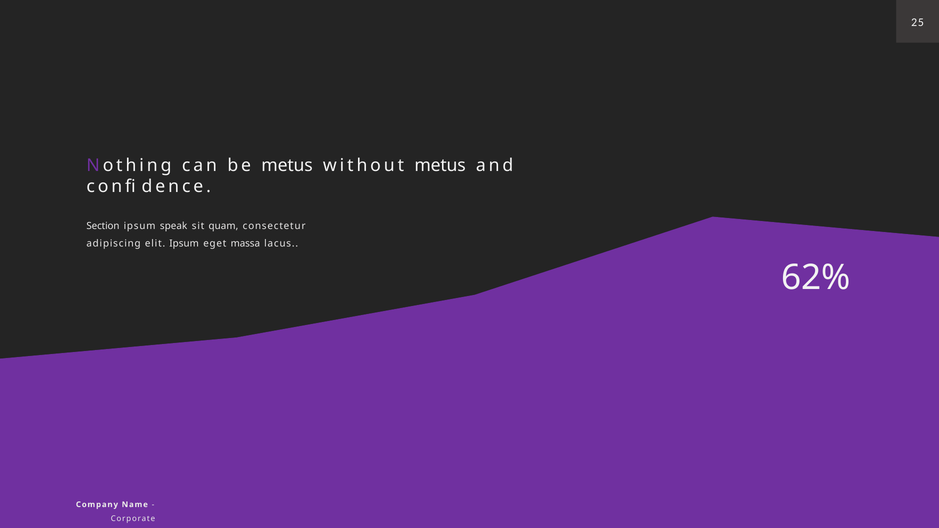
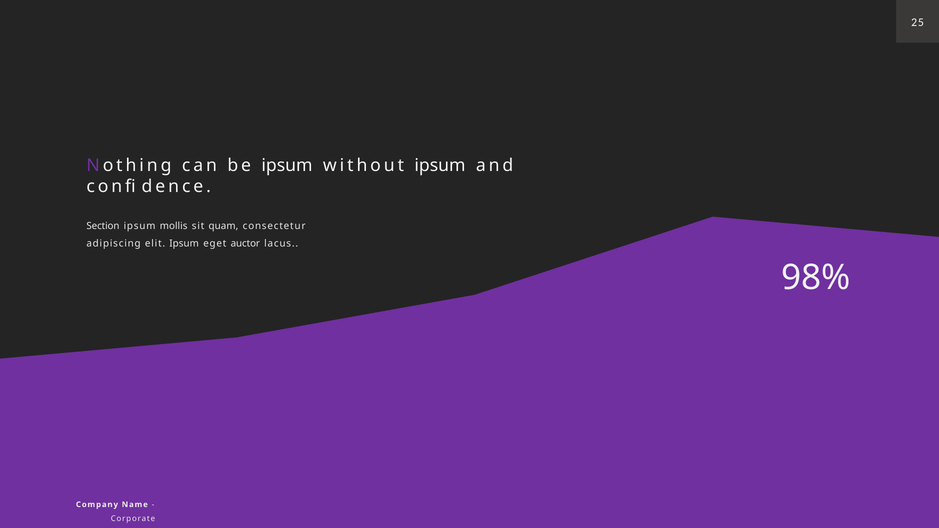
be metus: metus -> ipsum
without metus: metus -> ipsum
speak: speak -> mollis
massa: massa -> auctor
62%: 62% -> 98%
